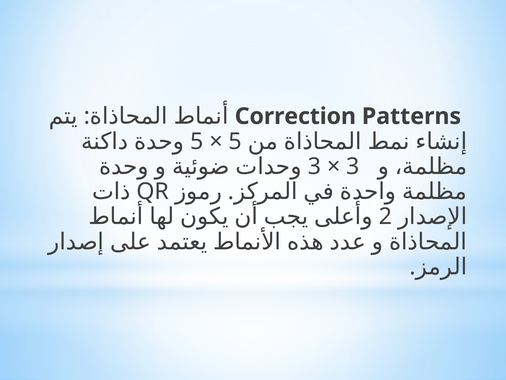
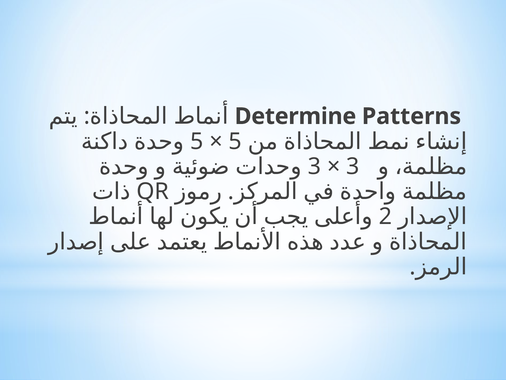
Correction: Correction -> Determine
